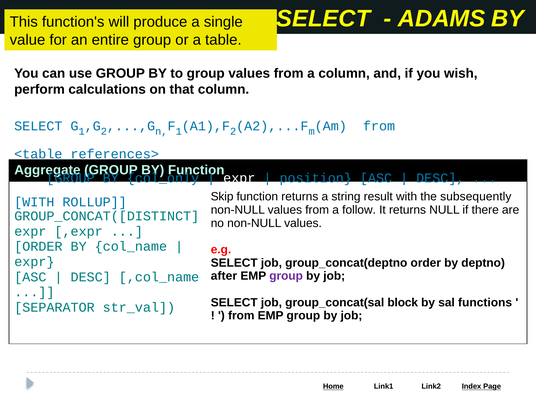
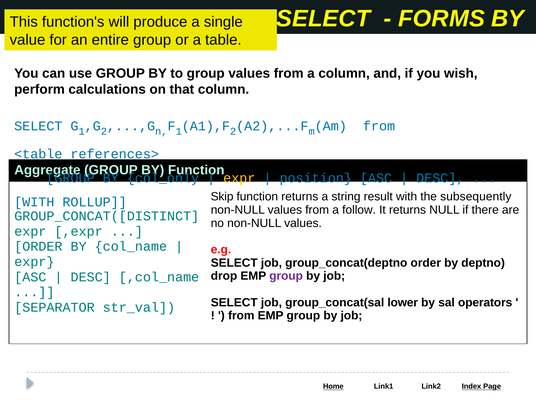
ADAMS: ADAMS -> FORMS
expr at (239, 178) colour: white -> yellow
after: after -> drop
block: block -> lower
functions: functions -> operators
